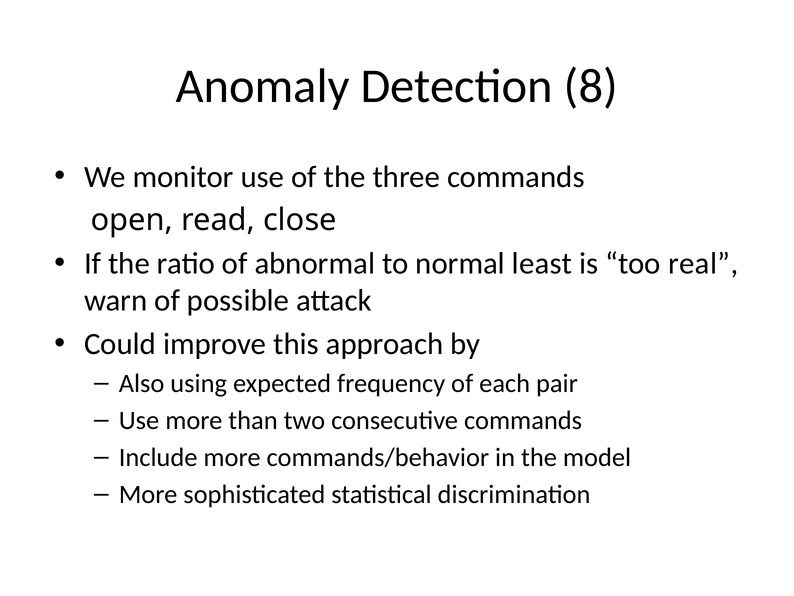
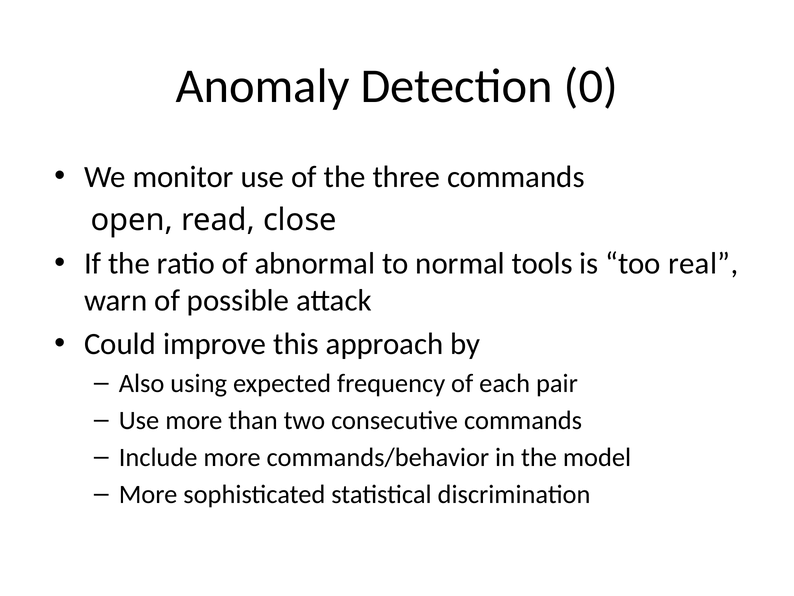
8: 8 -> 0
least: least -> tools
